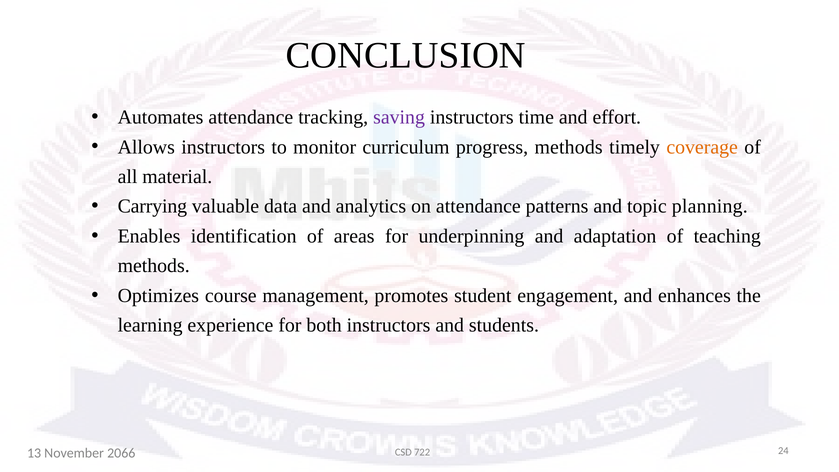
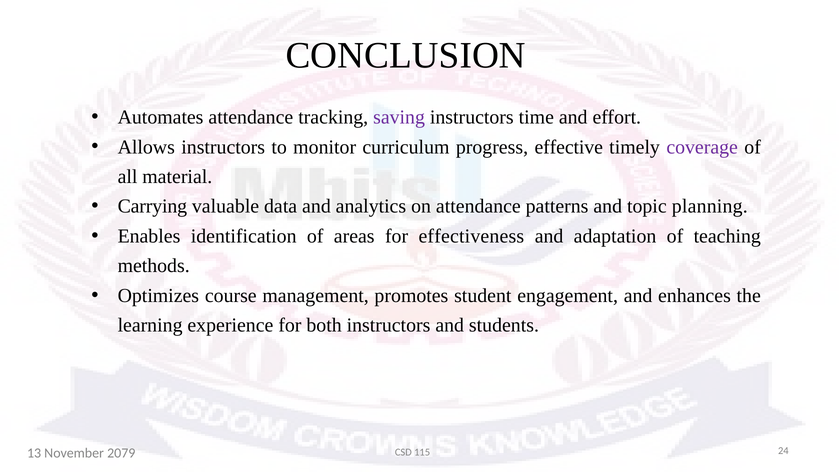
progress methods: methods -> effective
coverage colour: orange -> purple
underpinning: underpinning -> effectiveness
2066: 2066 -> 2079
722: 722 -> 115
